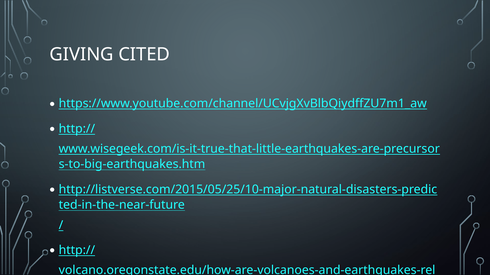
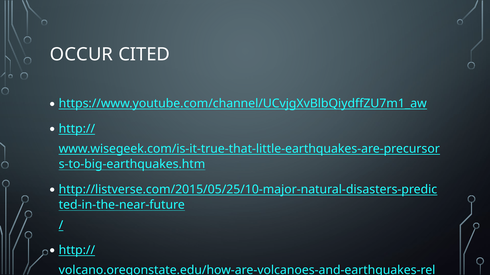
GIVING: GIVING -> OCCUR
